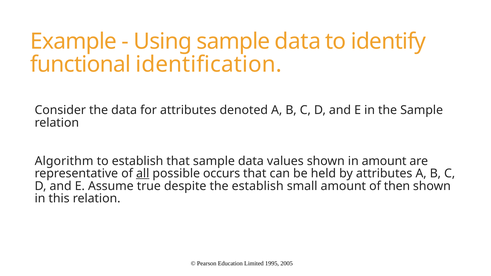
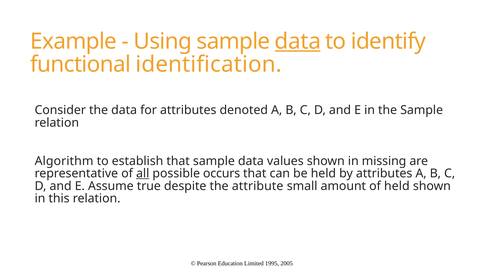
data at (298, 41) underline: none -> present
in amount: amount -> missing
the establish: establish -> attribute
of then: then -> held
